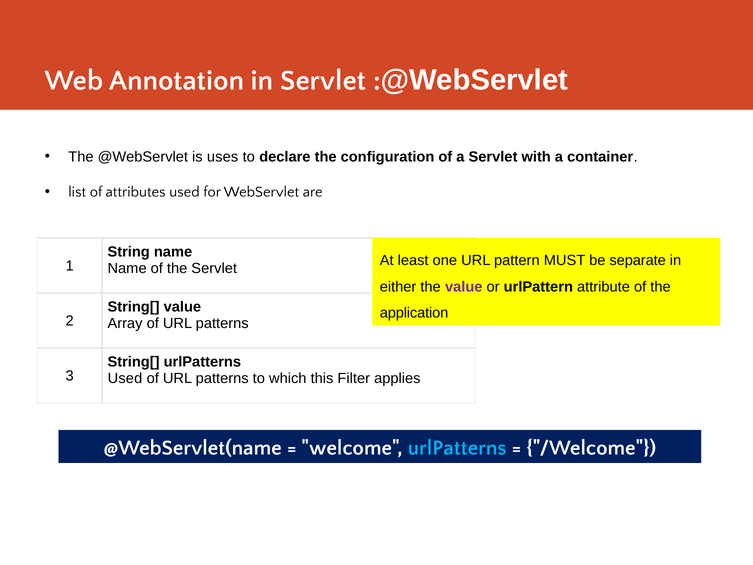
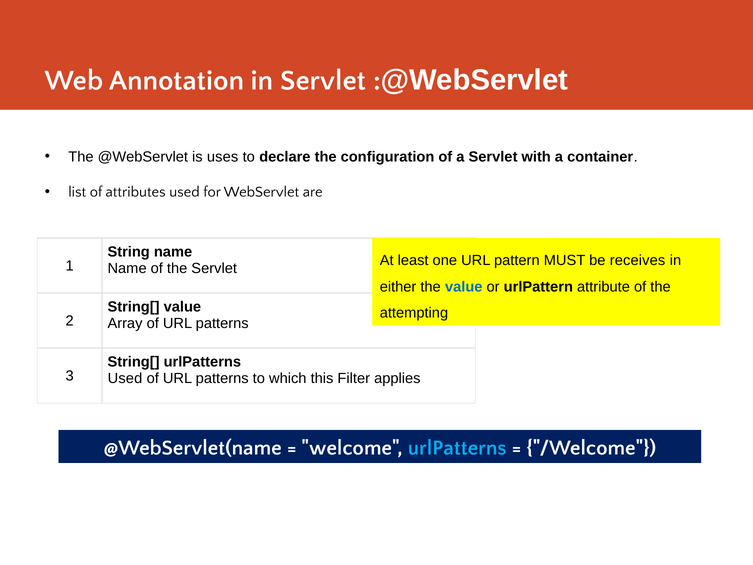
separate: separate -> receives
value at (464, 287) colour: purple -> blue
application: application -> attempting
